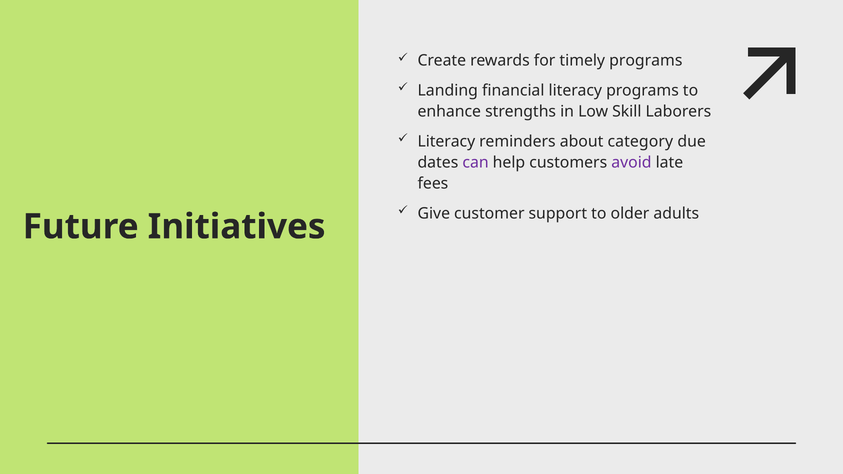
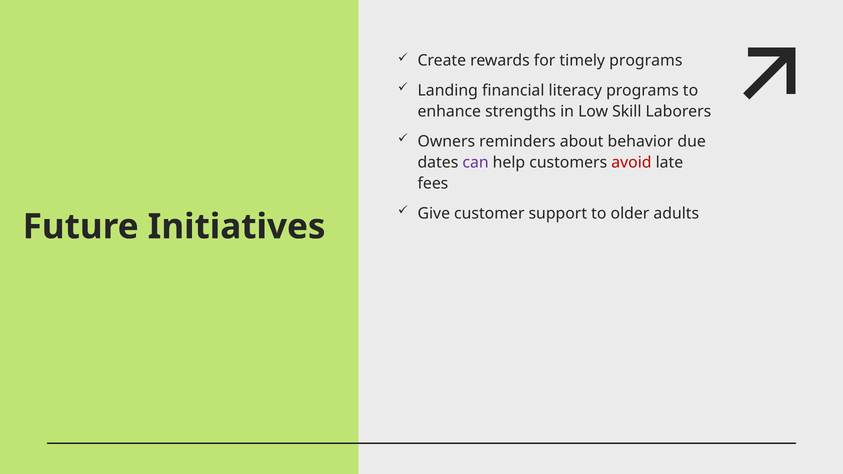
Literacy at (446, 142): Literacy -> Owners
category: category -> behavior
avoid colour: purple -> red
